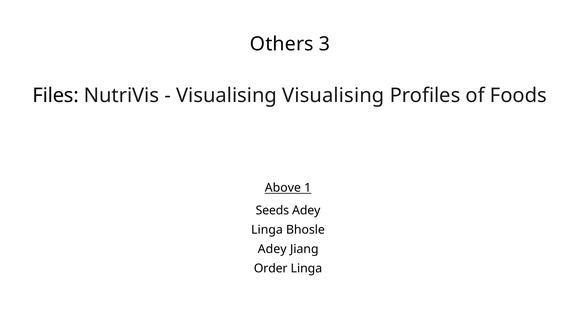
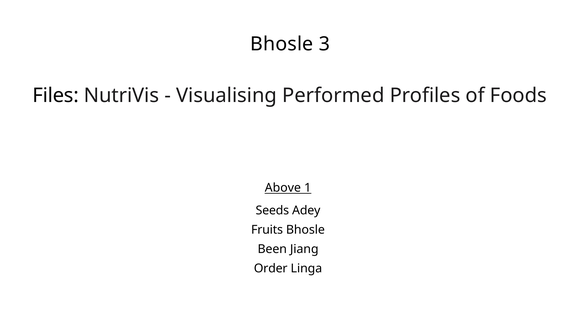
Others at (282, 44): Others -> Bhosle
Visualising Visualising: Visualising -> Performed
Linga at (267, 230): Linga -> Fruits
Adey at (272, 249): Adey -> Been
